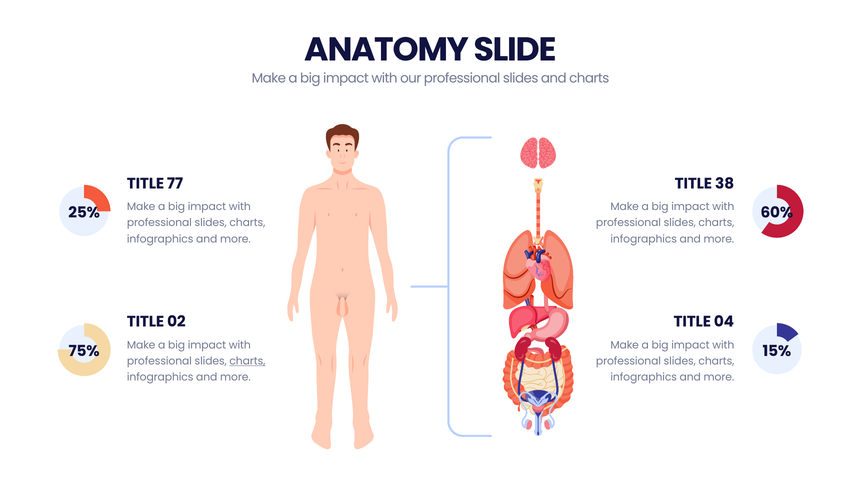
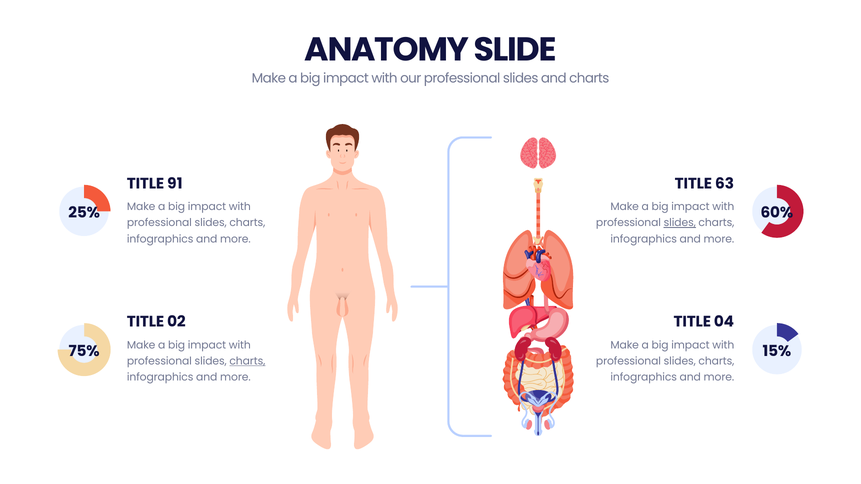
77: 77 -> 91
38: 38 -> 63
slides at (680, 223) underline: none -> present
